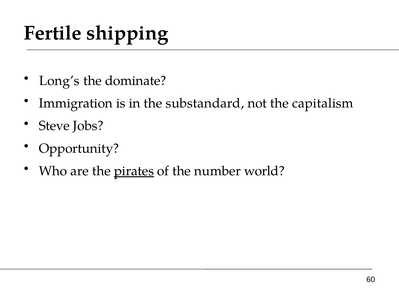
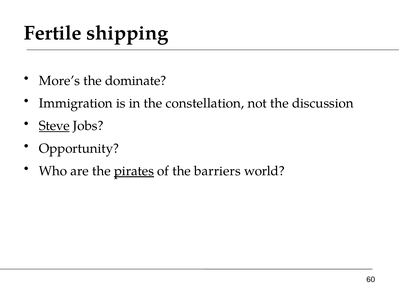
Long’s: Long’s -> More’s
substandard: substandard -> constellation
capitalism: capitalism -> discussion
Steve underline: none -> present
number: number -> barriers
